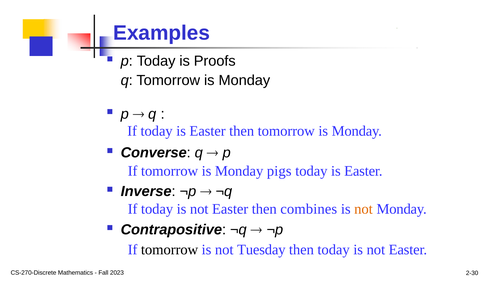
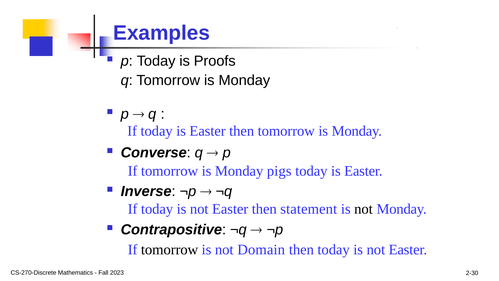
combines: combines -> statement
not at (363, 209) colour: orange -> black
Tuesday: Tuesday -> Domain
